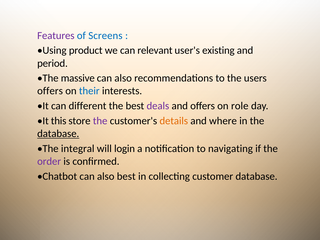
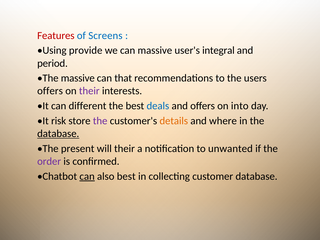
Features colour: purple -> red
product: product -> provide
can relevant: relevant -> massive
existing: existing -> integral
also at (123, 78): also -> that
their at (89, 91) colour: blue -> purple
deals colour: purple -> blue
role: role -> into
this: this -> risk
integral: integral -> present
will login: login -> their
navigating: navigating -> unwanted
can at (87, 176) underline: none -> present
